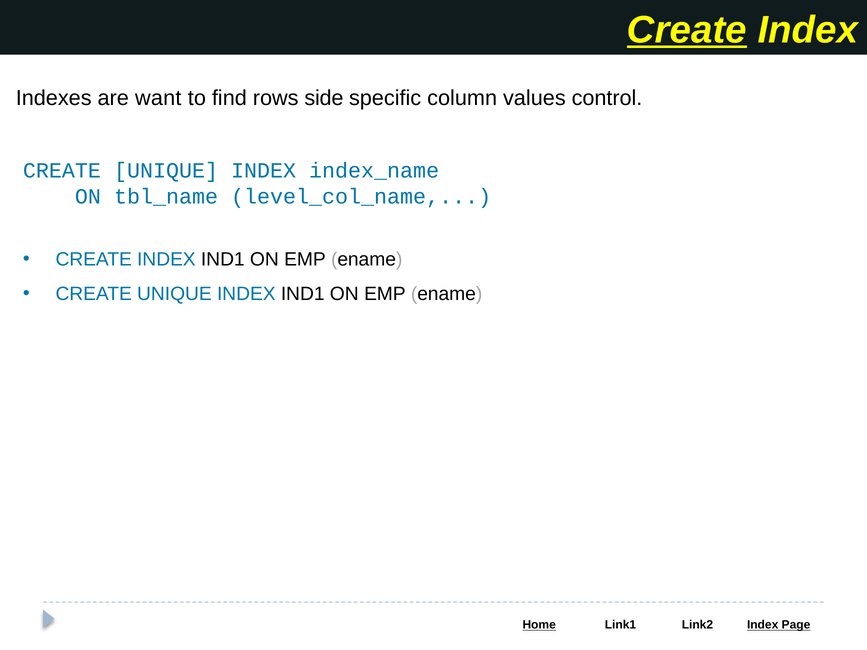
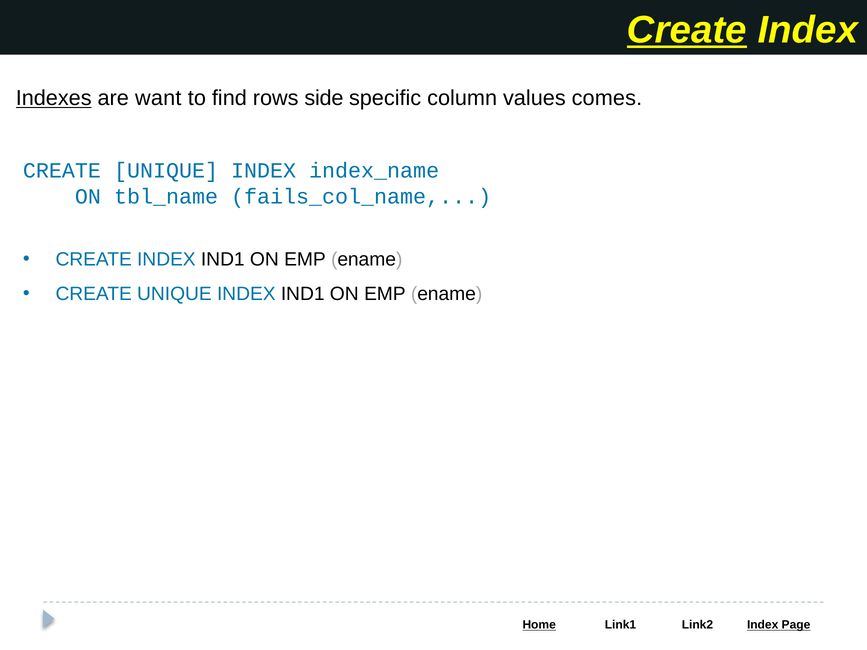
Indexes underline: none -> present
control: control -> comes
level_col_name: level_col_name -> fails_col_name
